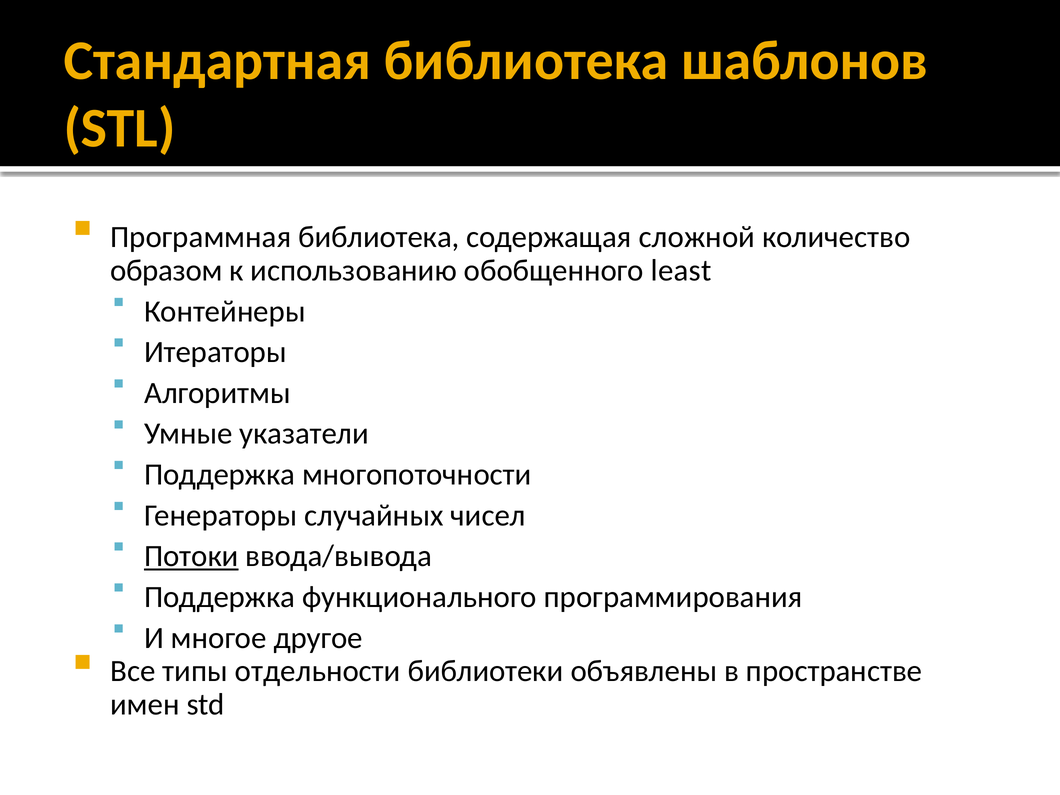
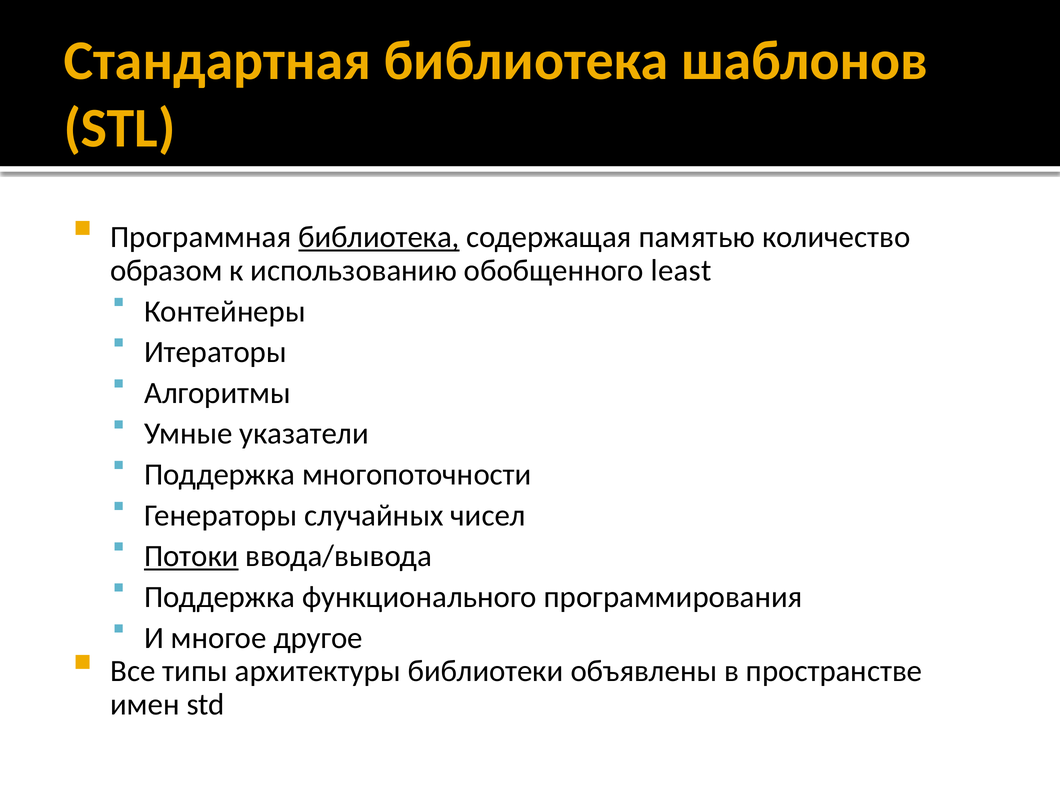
библиотека at (379, 237) underline: none -> present
сложной: сложной -> памятью
отдельности: отдельности -> архитектуры
